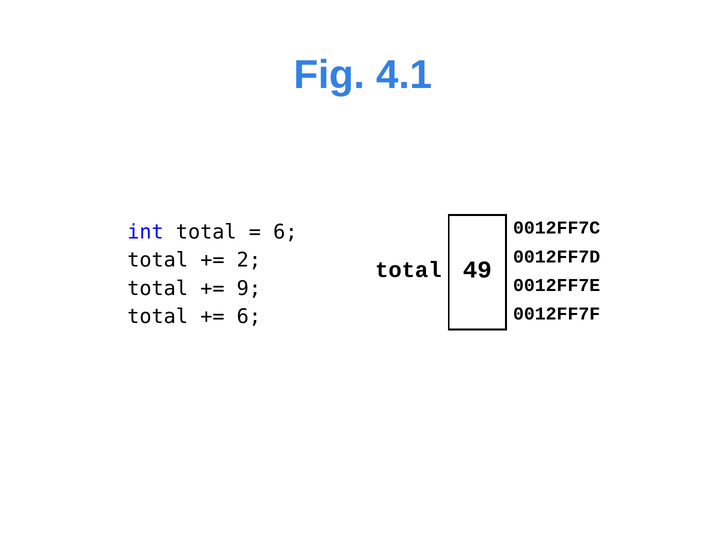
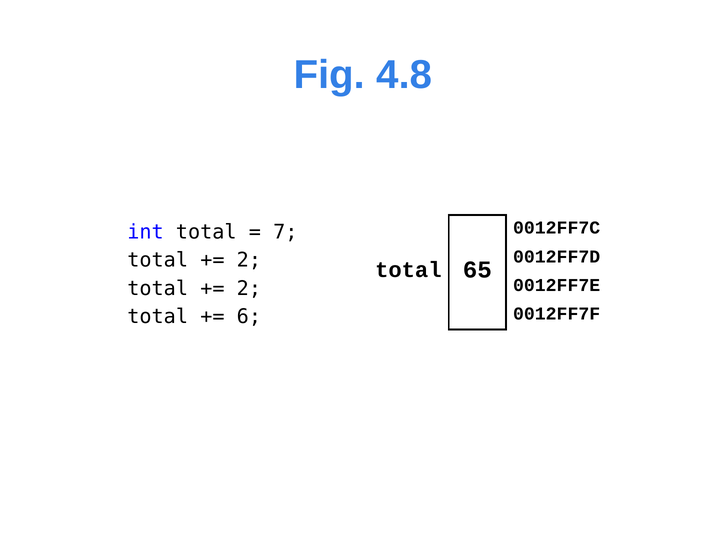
4.1: 4.1 -> 4.8
6 at (285, 232): 6 -> 7
49: 49 -> 65
9 at (249, 289): 9 -> 2
